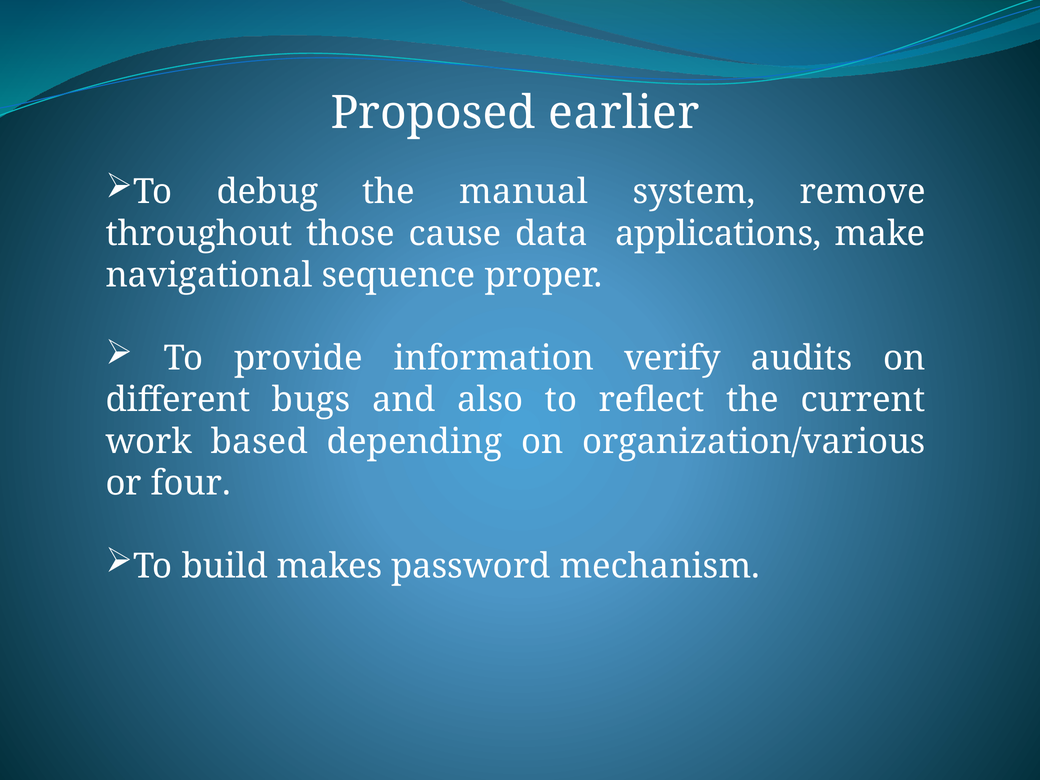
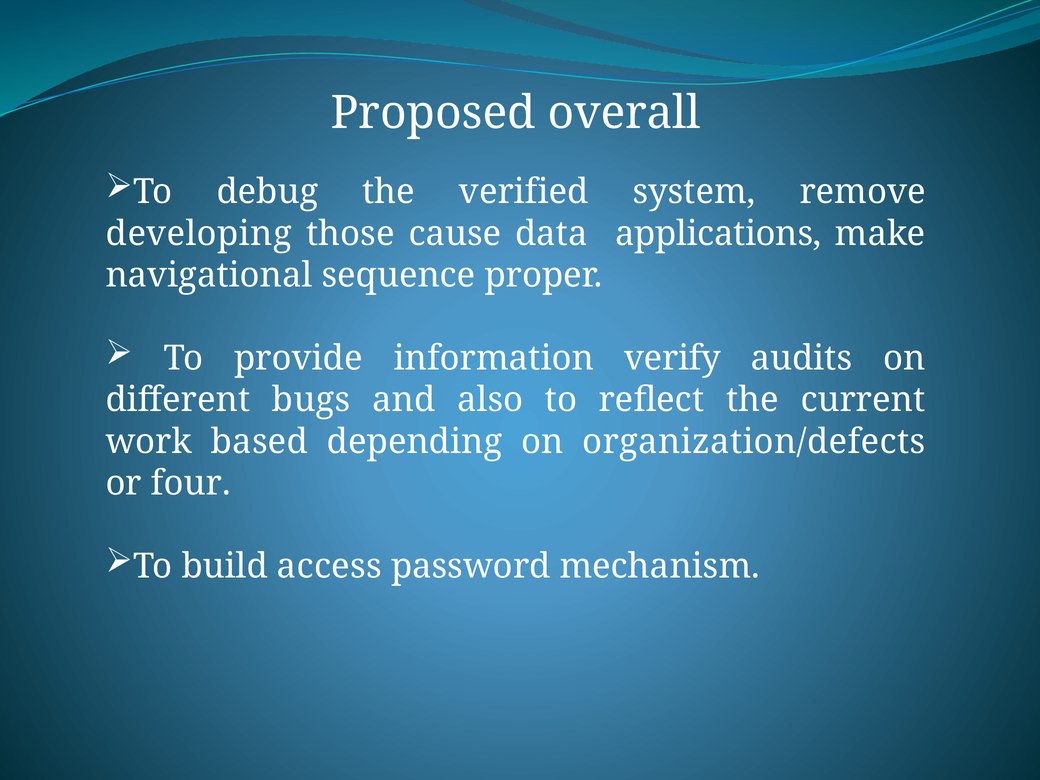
earlier: earlier -> overall
manual: manual -> verified
throughout: throughout -> developing
organization/various: organization/various -> organization/defects
makes: makes -> access
